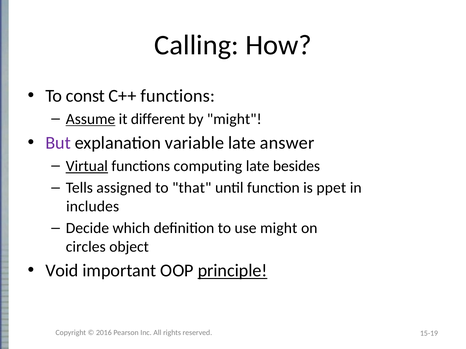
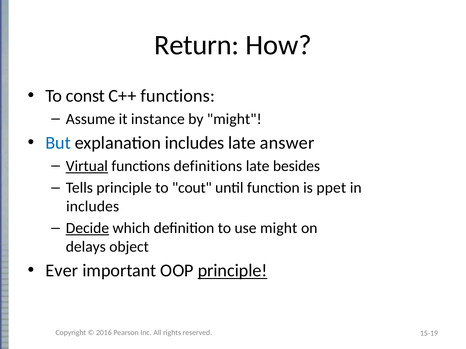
Calling: Calling -> Return
Assume underline: present -> none
different: different -> instance
But colour: purple -> blue
explanation variable: variable -> includes
computing: computing -> definitions
Tells assigned: assigned -> principle
that: that -> cout
Decide underline: none -> present
circles: circles -> delays
Void: Void -> Ever
